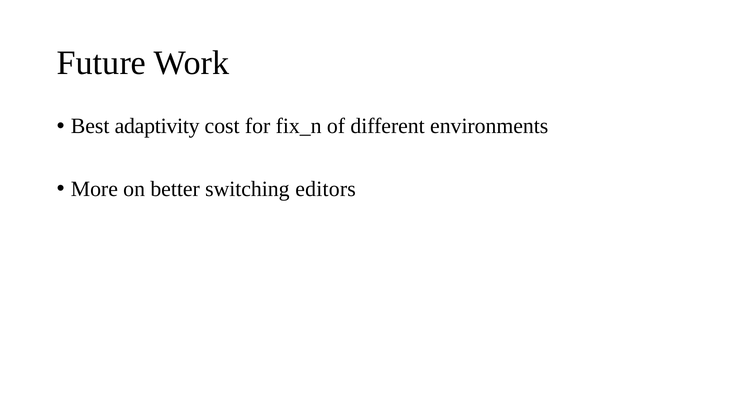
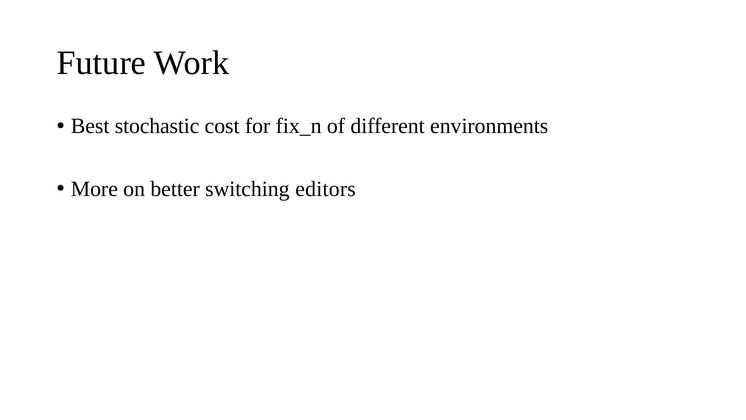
adaptivity: adaptivity -> stochastic
